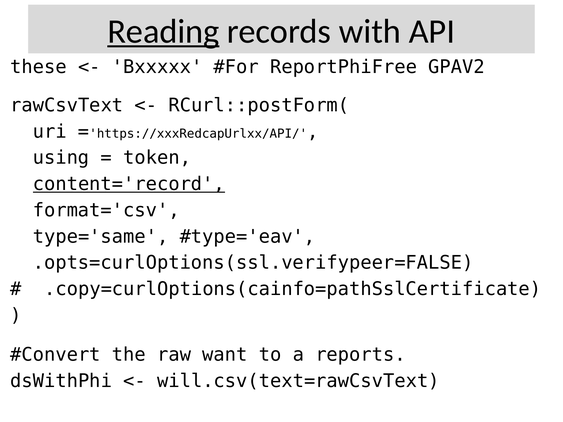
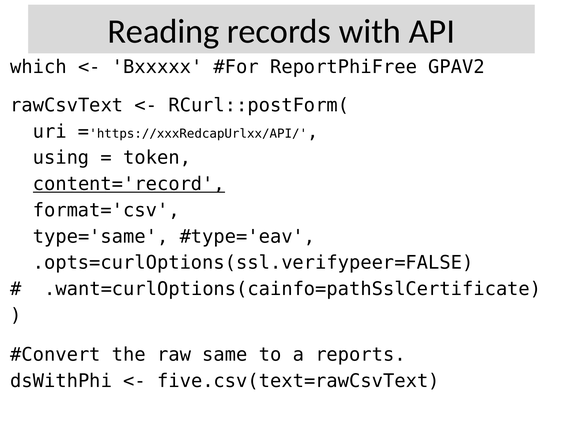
Reading underline: present -> none
these: these -> which
.copy=curlOptions(cainfo=pathSslCertificate: .copy=curlOptions(cainfo=pathSslCertificate -> .want=curlOptions(cainfo=pathSslCertificate
want: want -> same
will.csv(text=rawCsvText: will.csv(text=rawCsvText -> five.csv(text=rawCsvText
